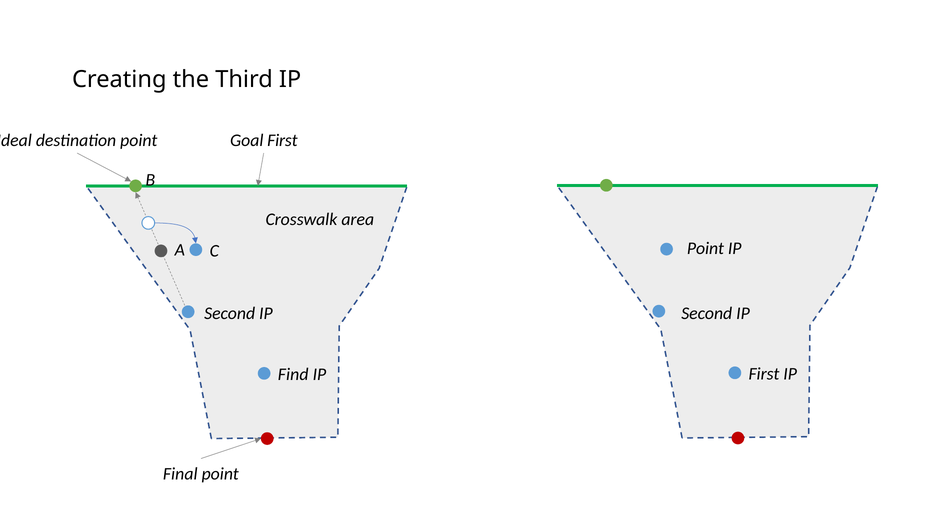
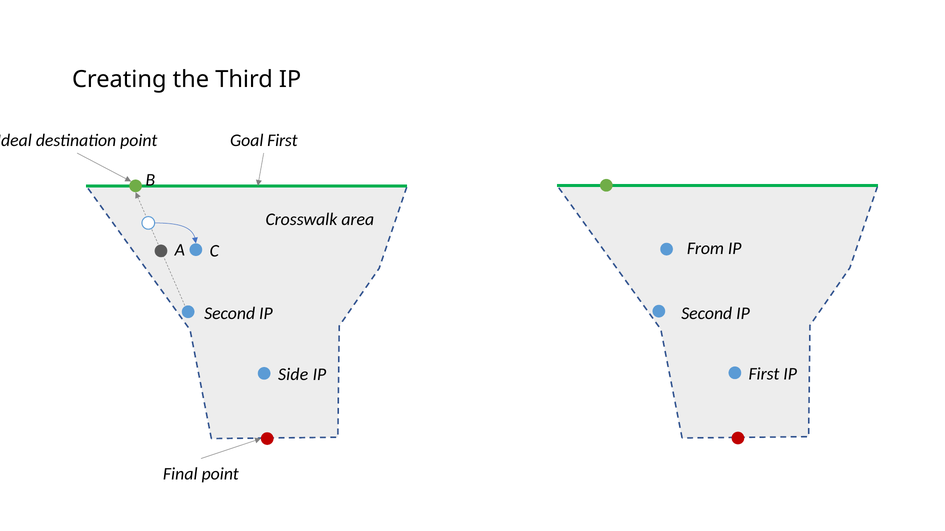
Point at (705, 248): Point -> From
Find: Find -> Side
